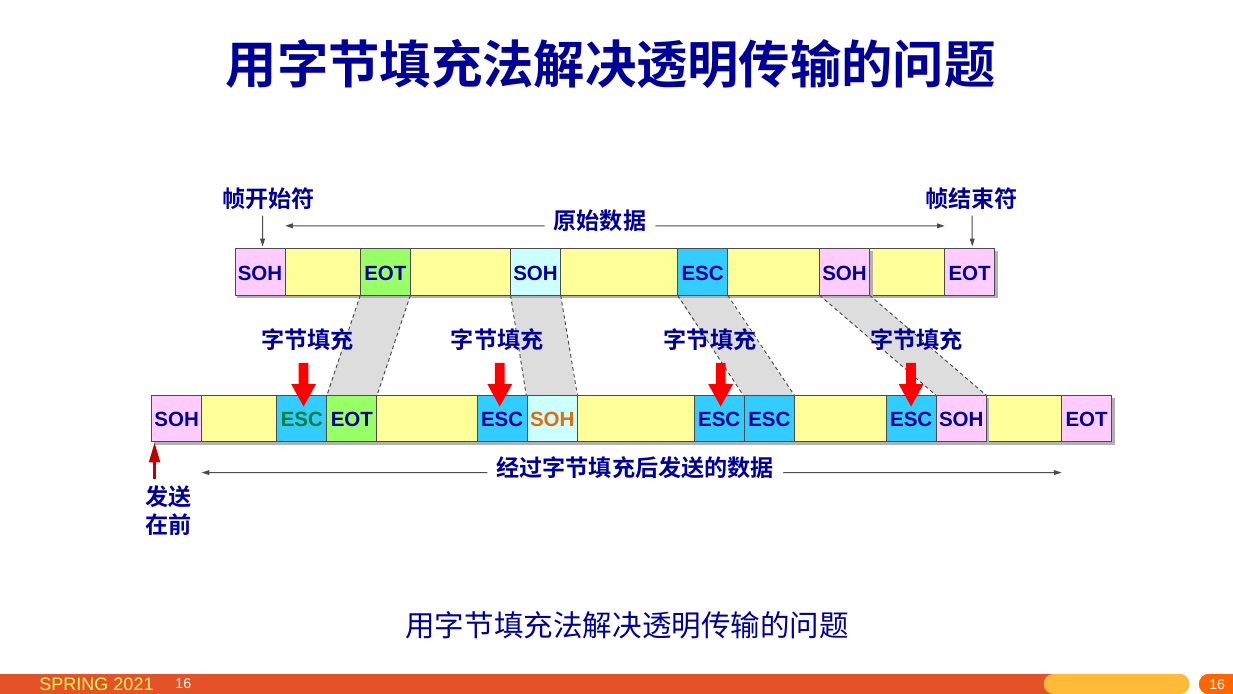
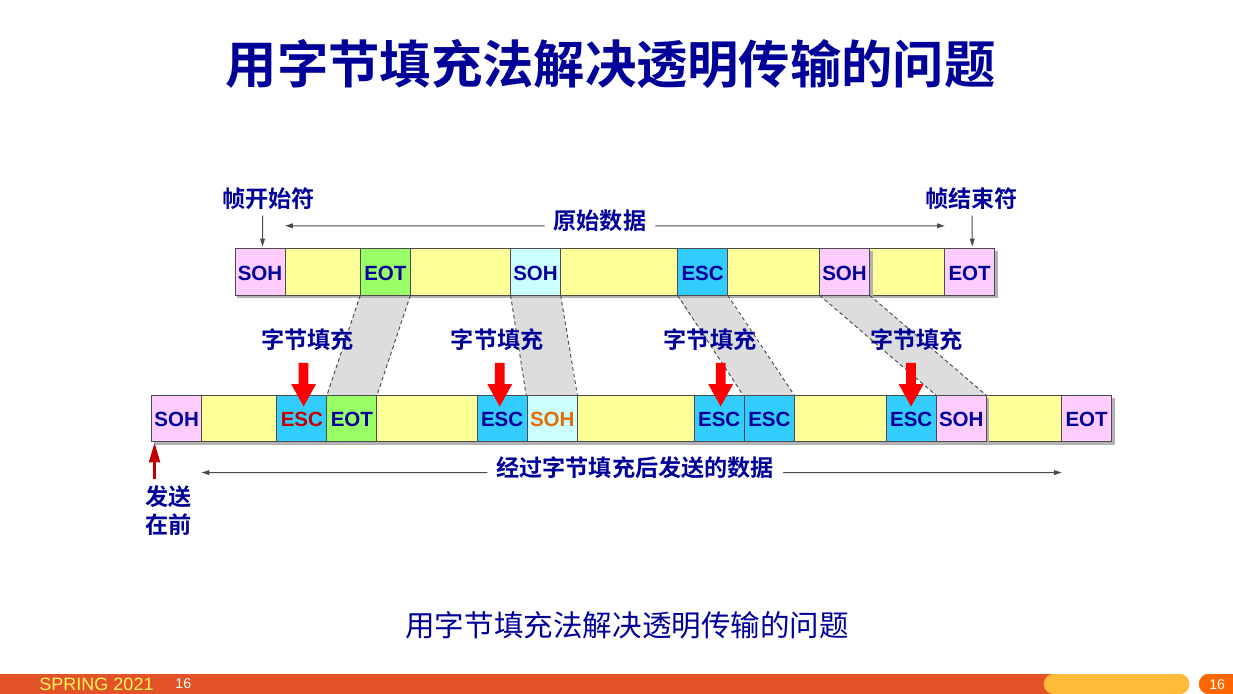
ESC at (302, 420) colour: green -> red
